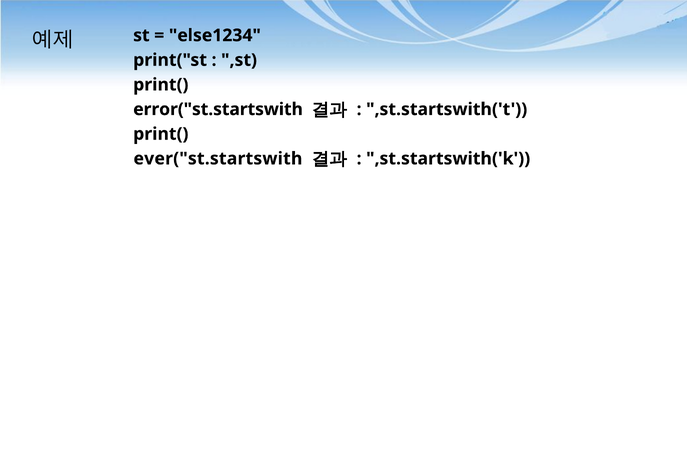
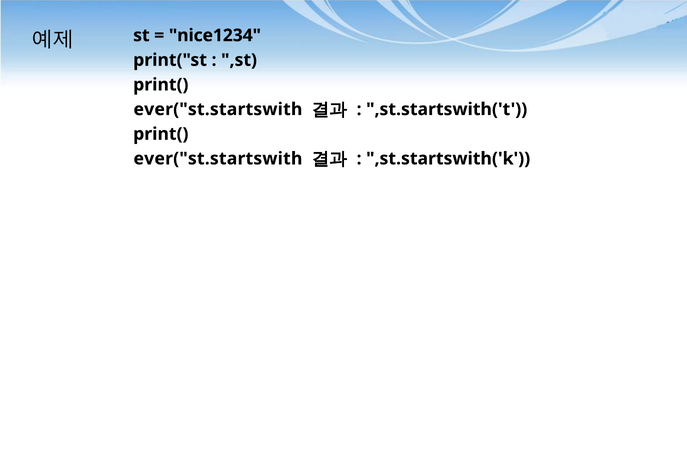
else1234: else1234 -> nice1234
error("st.startswith at (218, 109): error("st.startswith -> ever("st.startswith
